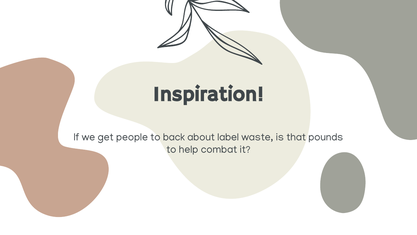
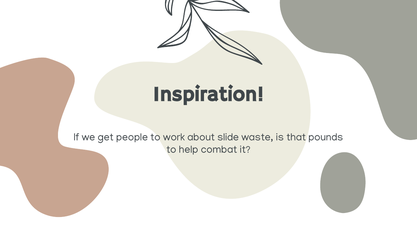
back: back -> work
label: label -> slide
